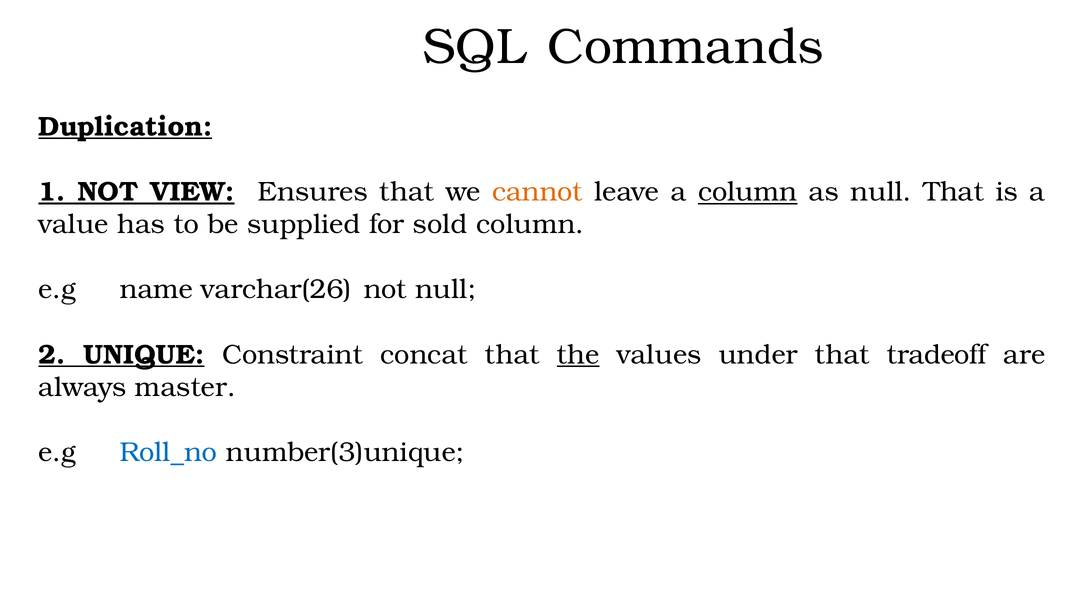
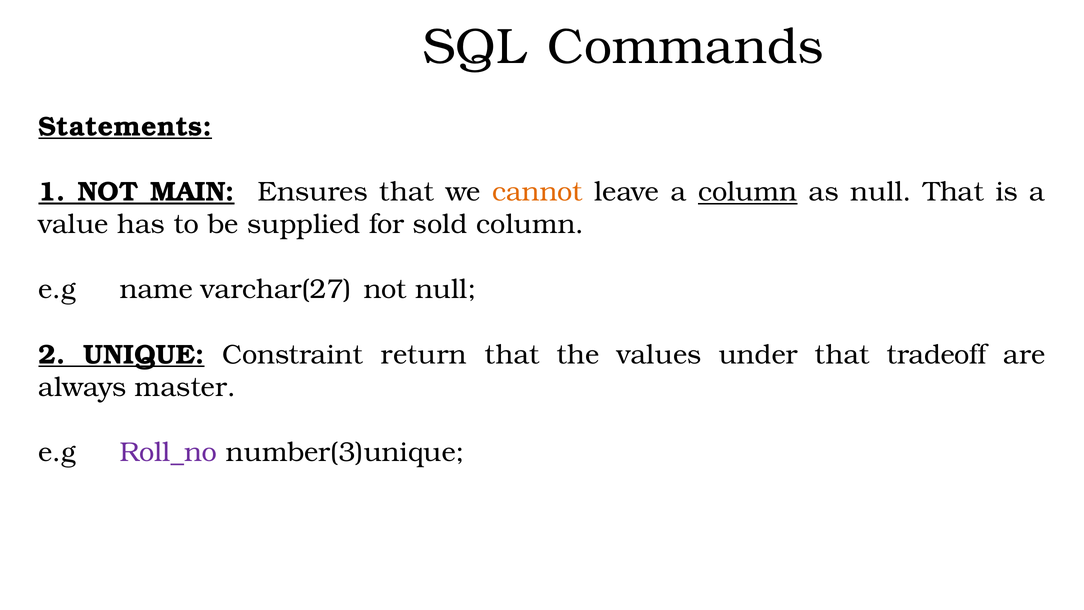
Duplication: Duplication -> Statements
VIEW: VIEW -> MAIN
varchar(26: varchar(26 -> varchar(27
concat: concat -> return
the underline: present -> none
Roll_no colour: blue -> purple
